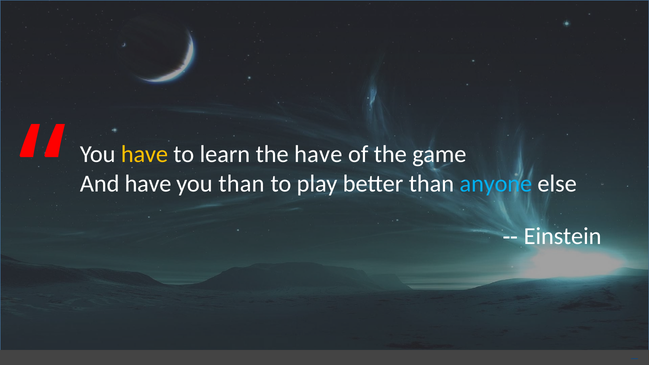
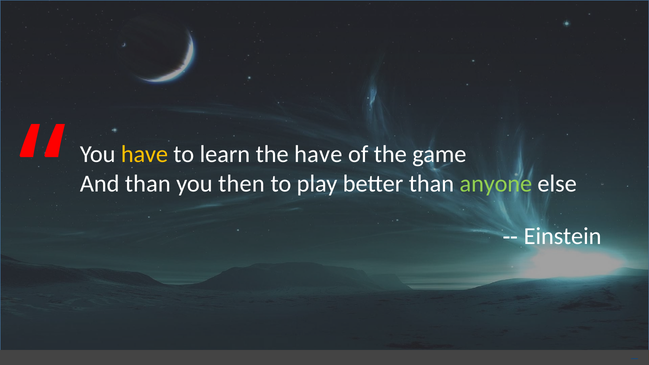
And have: have -> than
you than: than -> then
anyone colour: light blue -> light green
